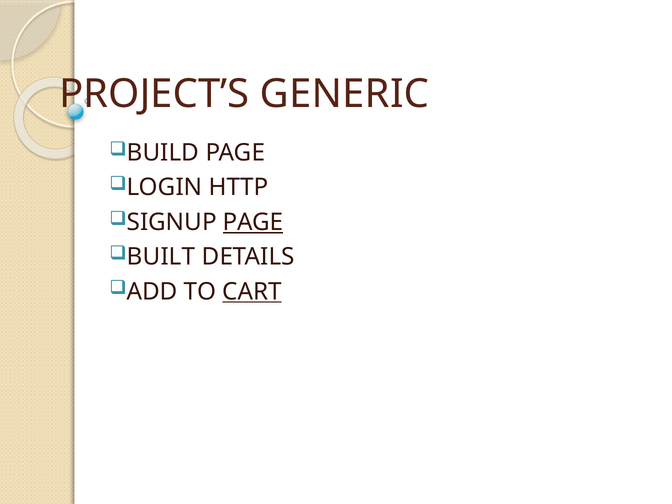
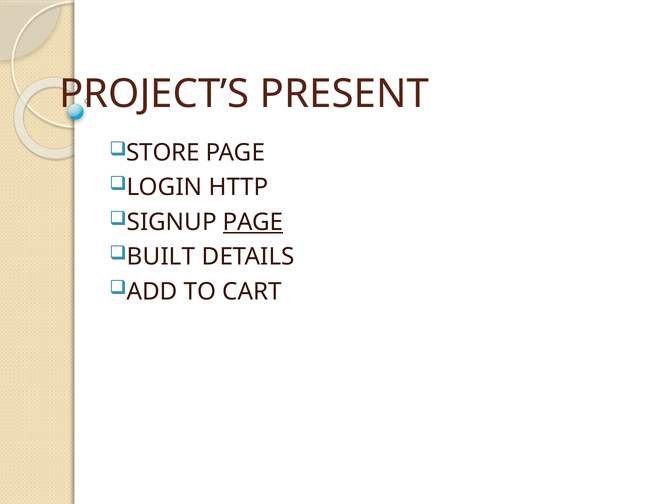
GENERIC: GENERIC -> PRESENT
BUILD: BUILD -> STORE
CART underline: present -> none
